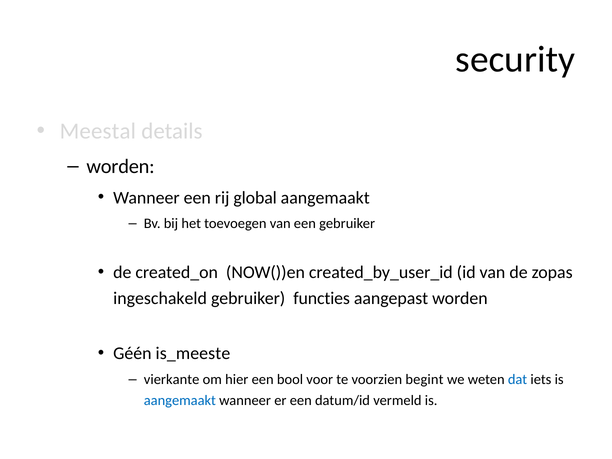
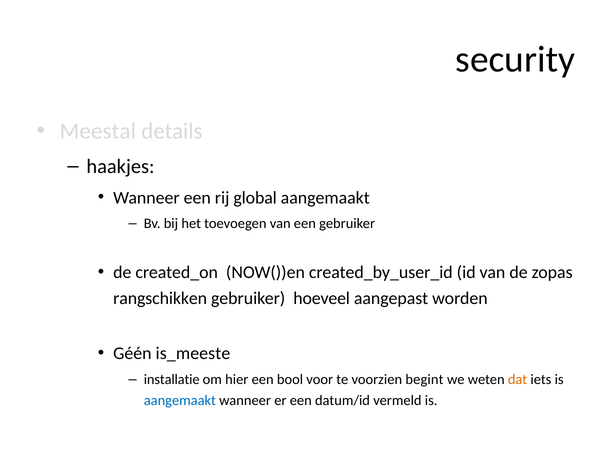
worden at (121, 167): worden -> haakjes
ingeschakeld: ingeschakeld -> rangschikken
functies: functies -> hoeveel
vierkante: vierkante -> installatie
dat colour: blue -> orange
